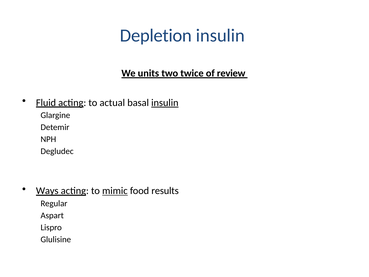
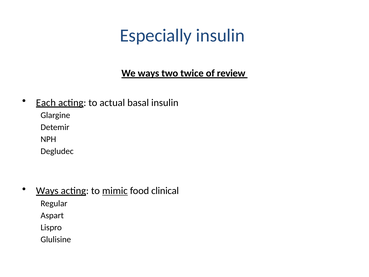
Depletion: Depletion -> Especially
We units: units -> ways
Fluid: Fluid -> Each
insulin at (165, 103) underline: present -> none
results: results -> clinical
